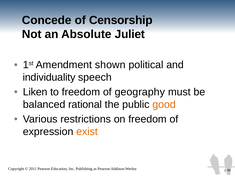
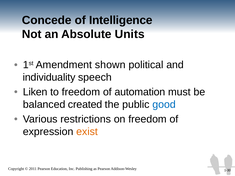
Censorship: Censorship -> Intelligence
Juliet: Juliet -> Units
geography: geography -> automation
rational: rational -> created
good colour: orange -> blue
